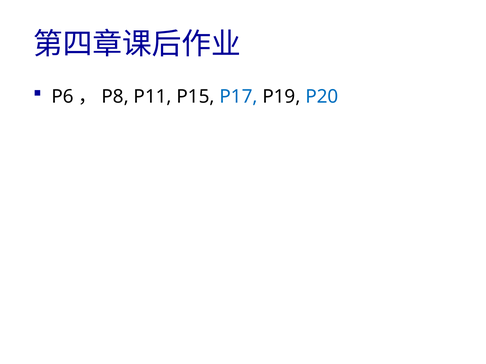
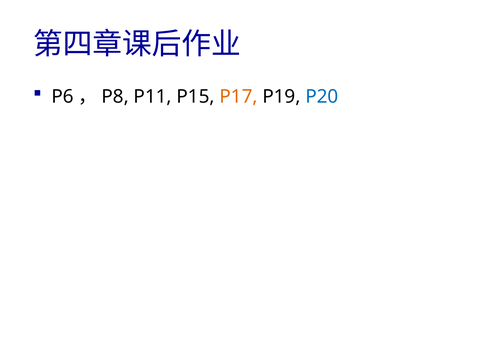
P17 colour: blue -> orange
